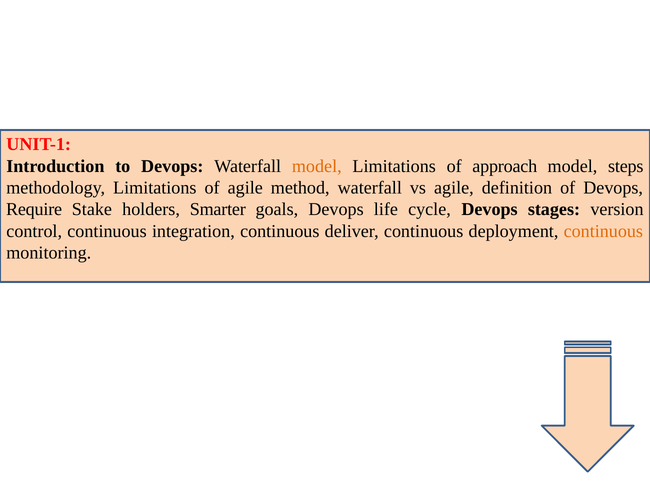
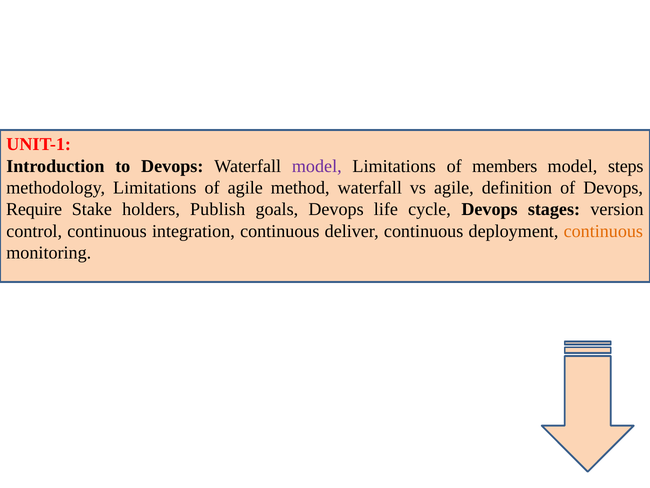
model at (317, 166) colour: orange -> purple
approach: approach -> members
Smarter: Smarter -> Publish
